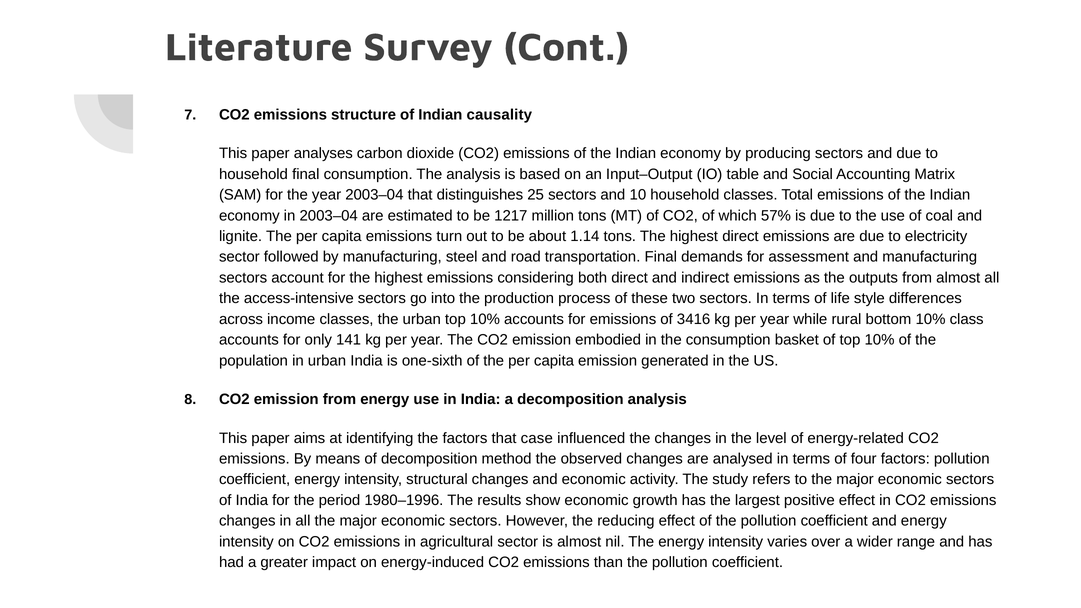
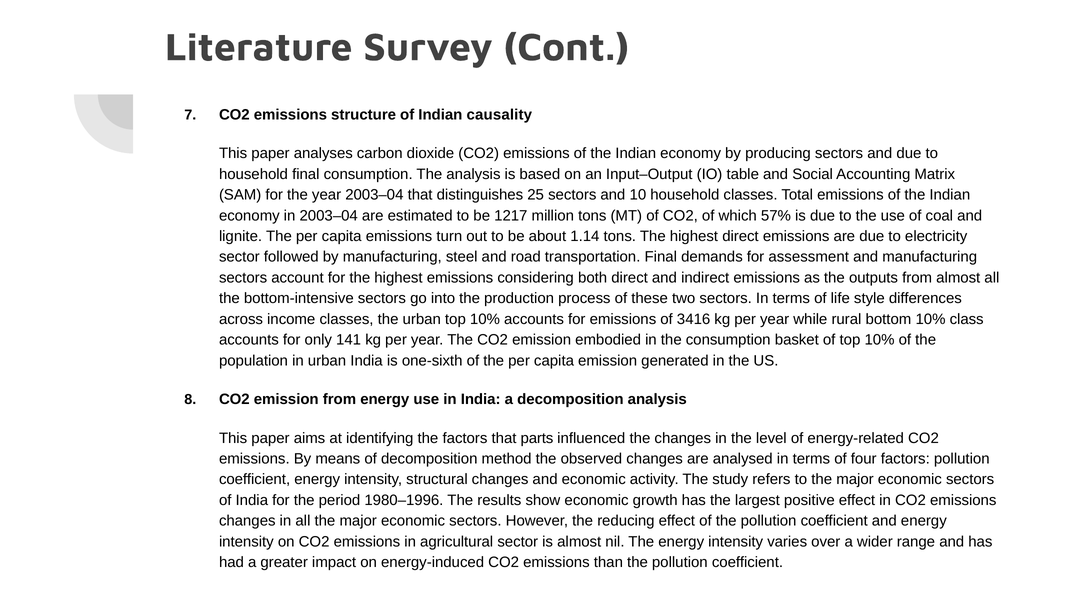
access-intensive: access-intensive -> bottom-intensive
case: case -> parts
